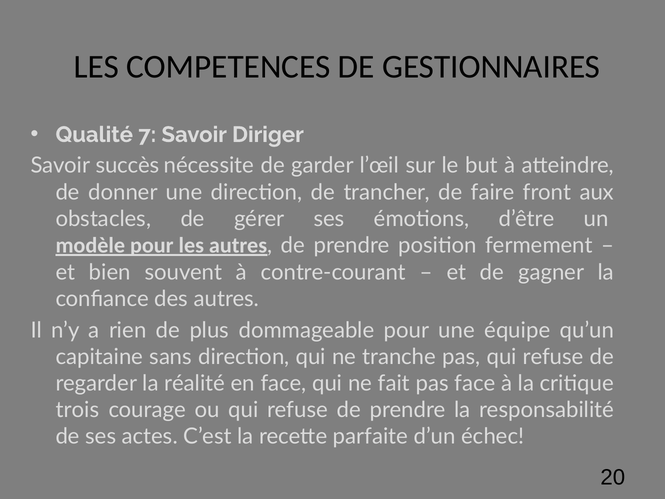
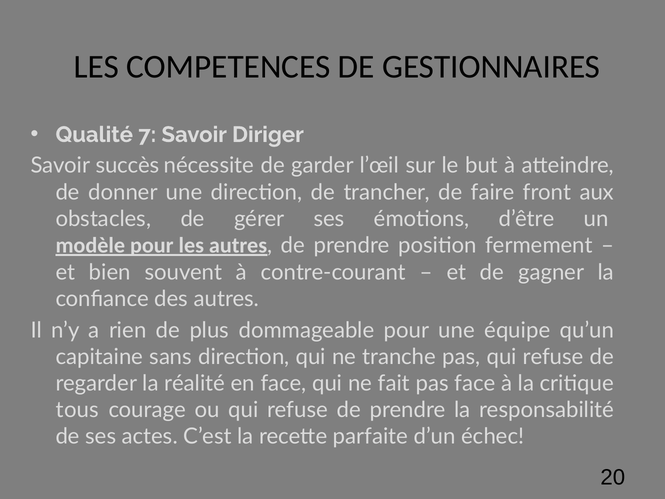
trois: trois -> tous
